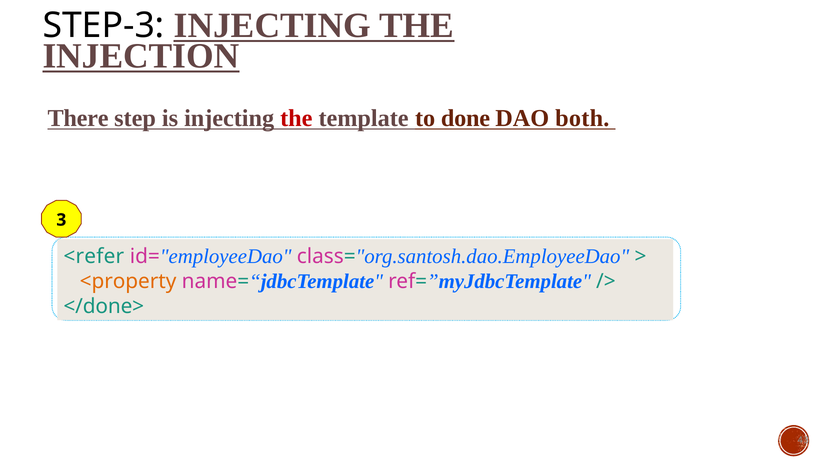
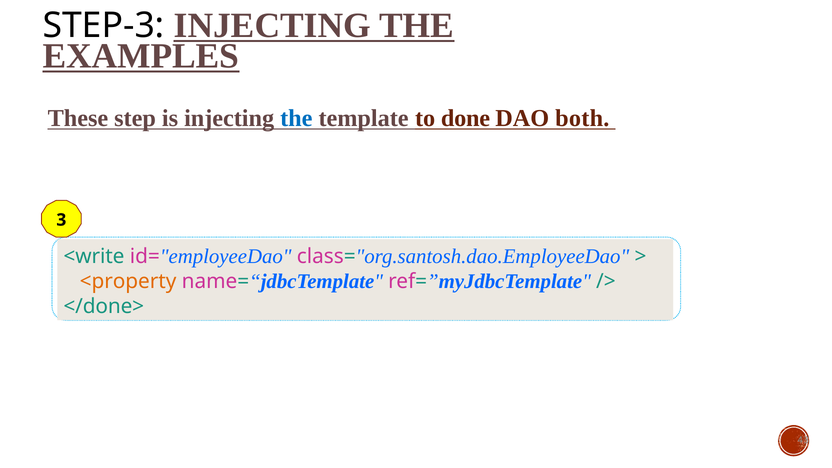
INJECTION: INJECTION -> EXAMPLES
There: There -> These
the at (296, 118) colour: red -> blue
<refer: <refer -> <write
